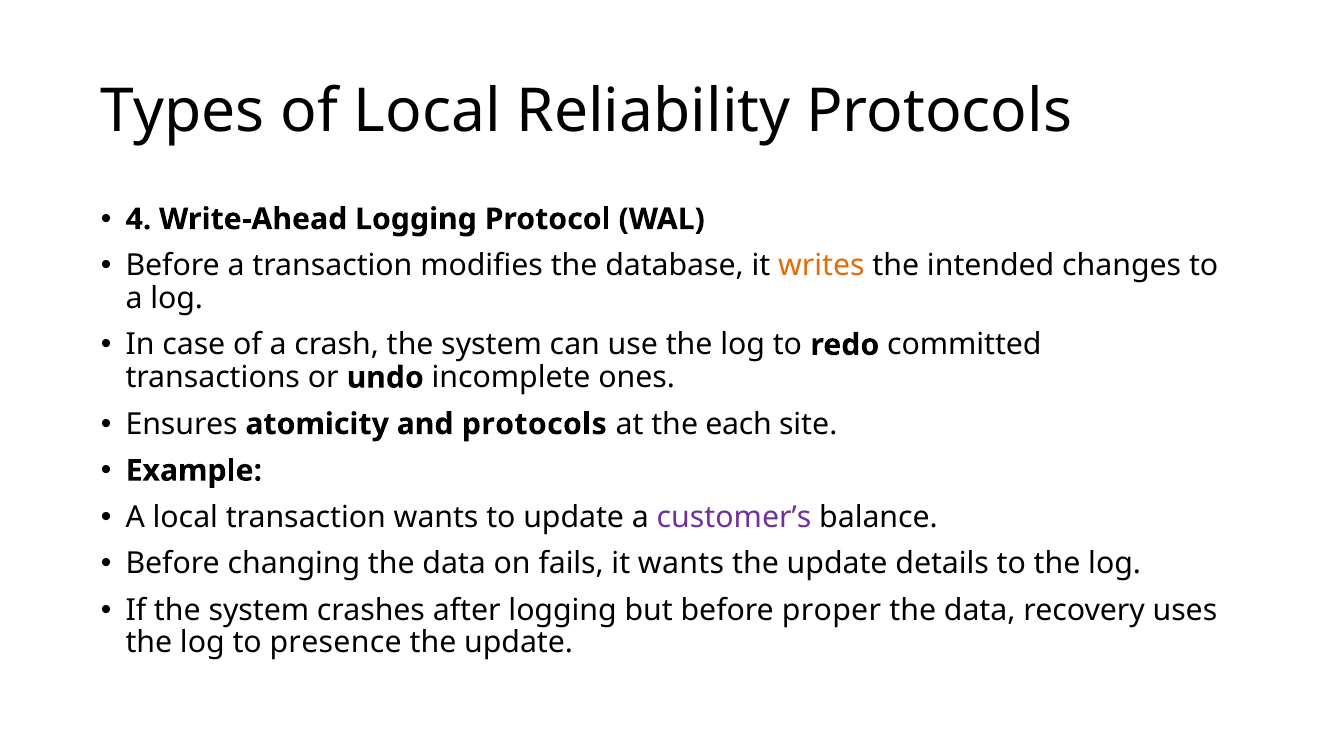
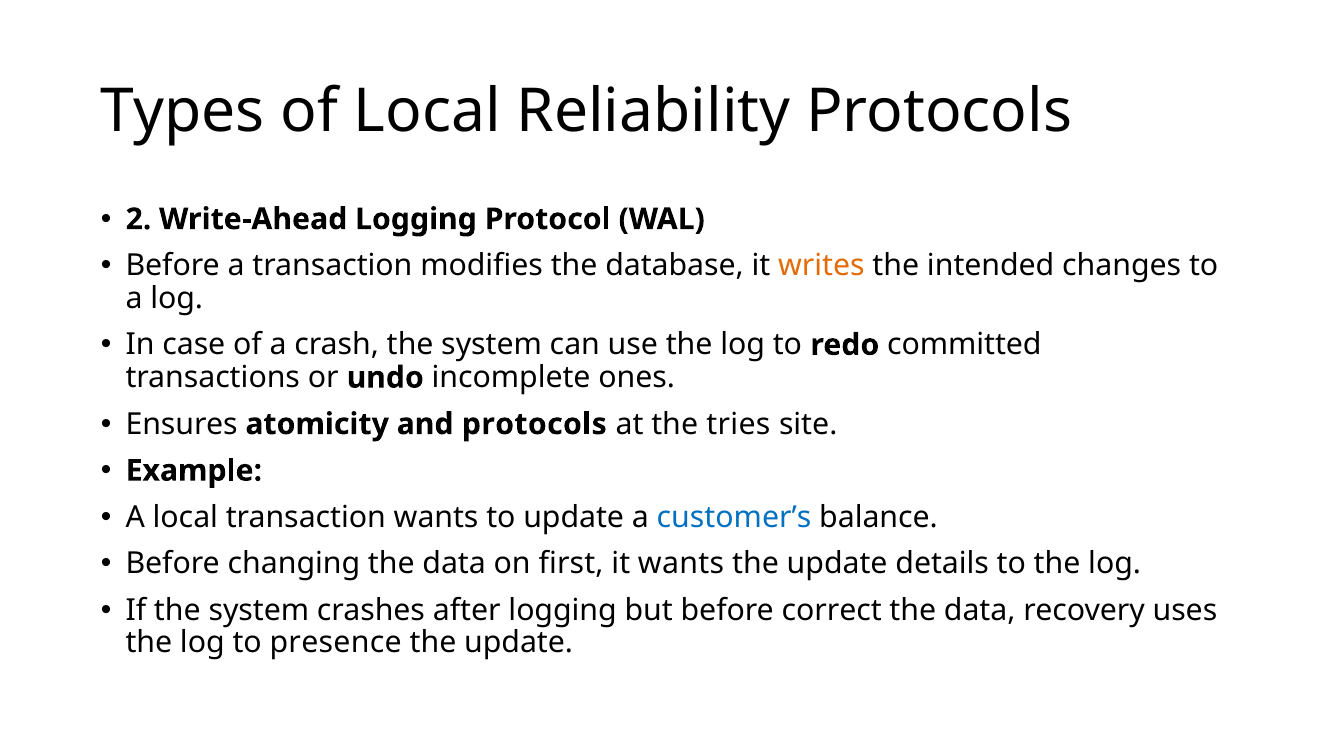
4: 4 -> 2
each: each -> tries
customer’s colour: purple -> blue
fails: fails -> first
proper: proper -> correct
